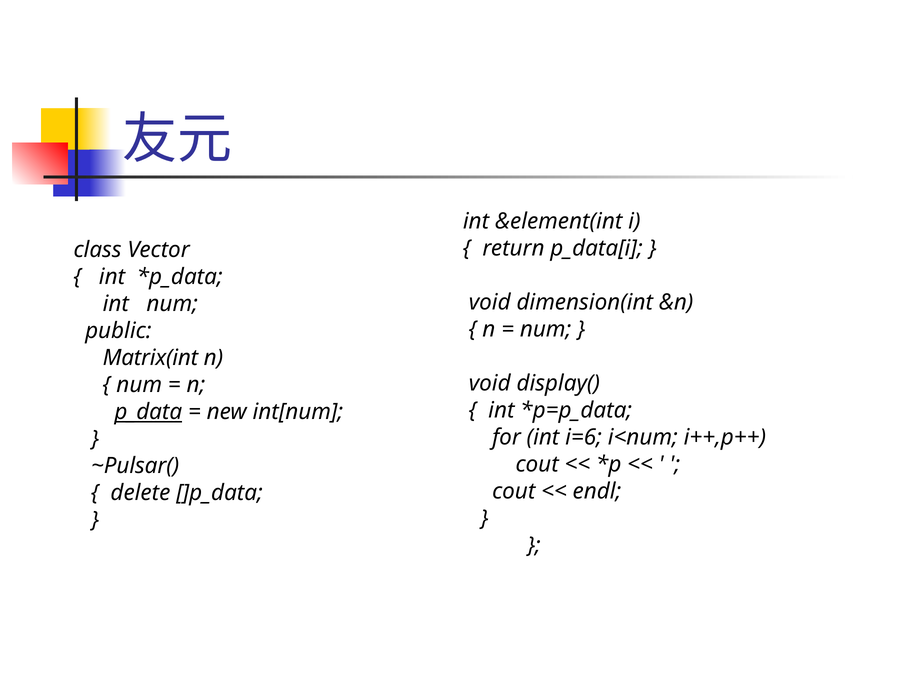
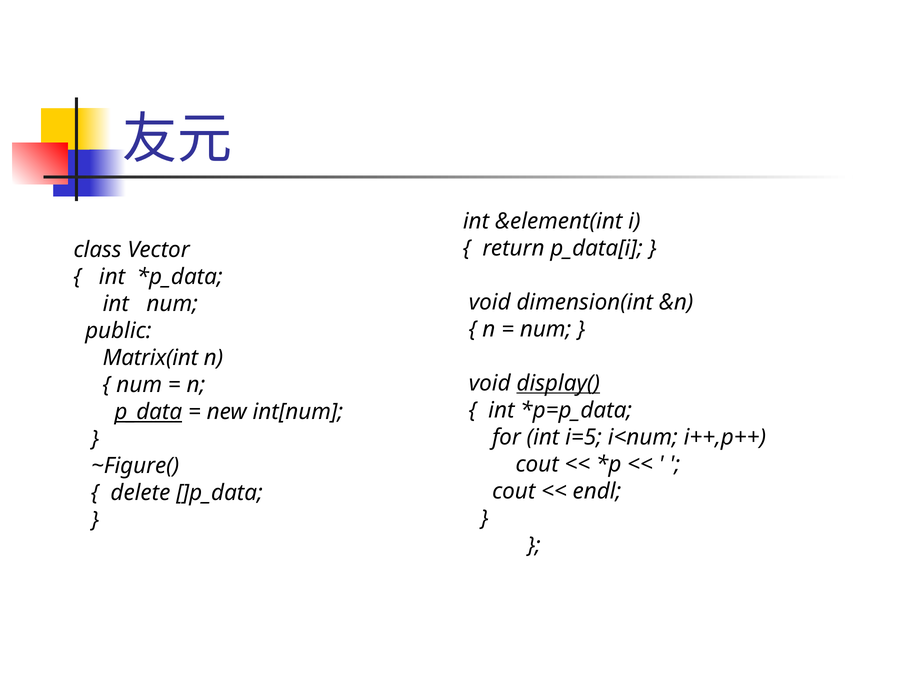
display( underline: none -> present
i=6: i=6 -> i=5
~Pulsar(: ~Pulsar( -> ~Figure(
